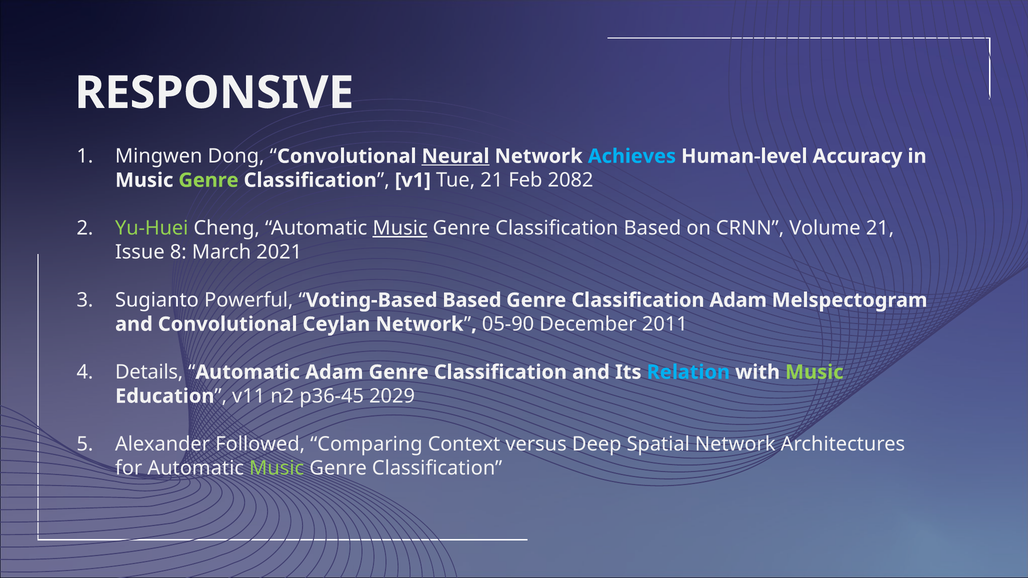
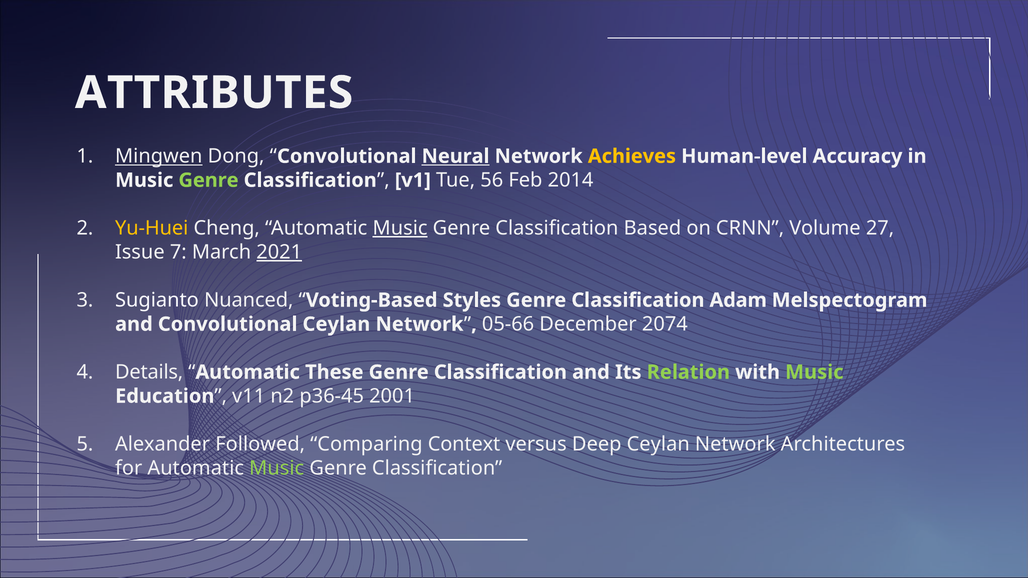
RESPONSIVE: RESPONSIVE -> ATTRIBUTES
Mingwen underline: none -> present
Achieves colour: light blue -> yellow
Tue 21: 21 -> 56
2082: 2082 -> 2014
Yu-Huei colour: light green -> yellow
Volume 21: 21 -> 27
8: 8 -> 7
2021 underline: none -> present
Powerful: Powerful -> Nuanced
Voting-Based Based: Based -> Styles
05-90: 05-90 -> 05-66
2011: 2011 -> 2074
Automatic Adam: Adam -> These
Relation colour: light blue -> light green
2029: 2029 -> 2001
Deep Spatial: Spatial -> Ceylan
